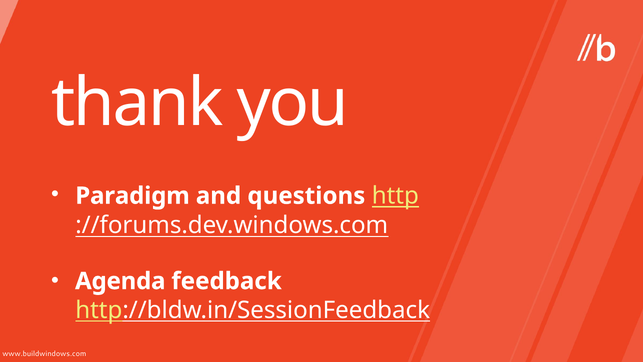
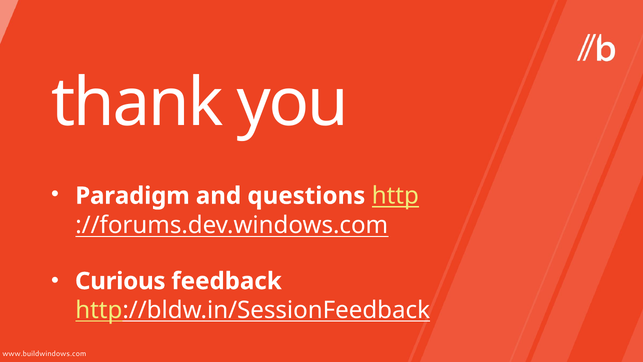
Agenda: Agenda -> Curious
